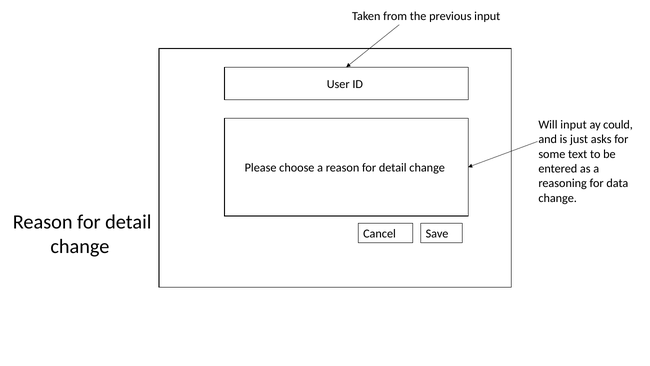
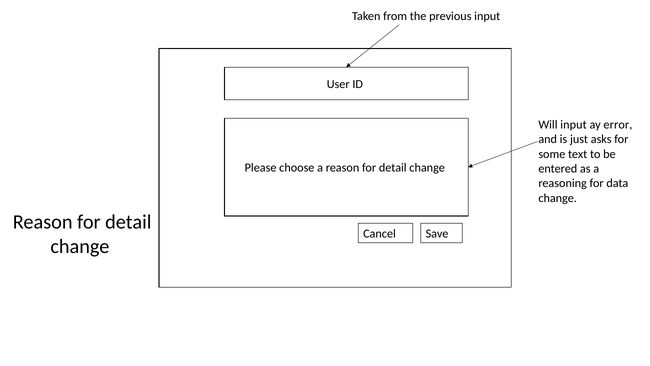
could: could -> error
